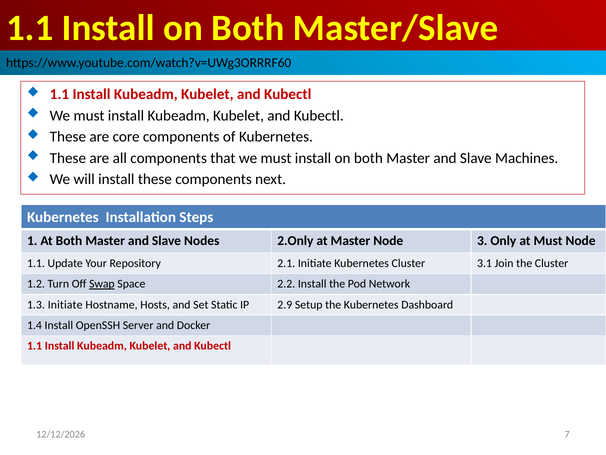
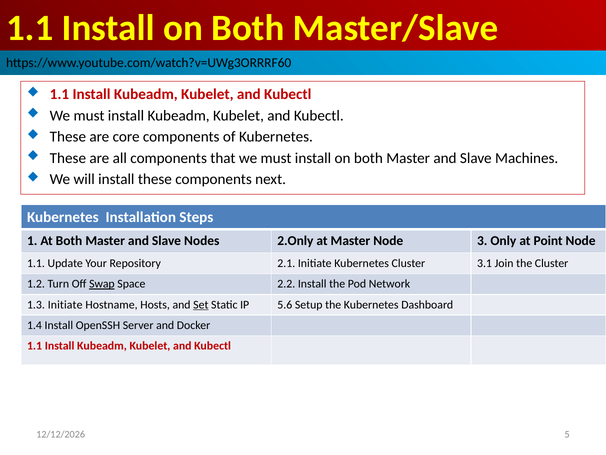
at Must: Must -> Point
Set underline: none -> present
2.9: 2.9 -> 5.6
7: 7 -> 5
